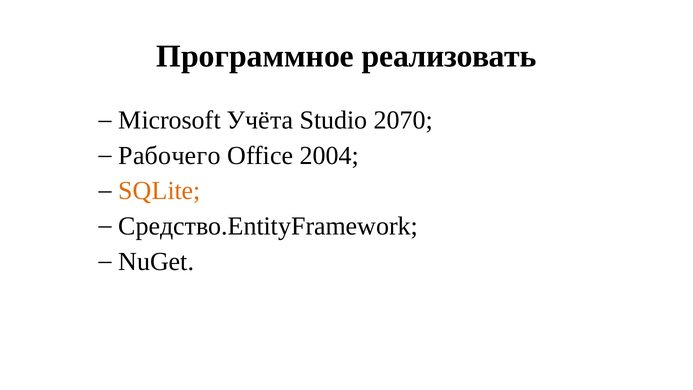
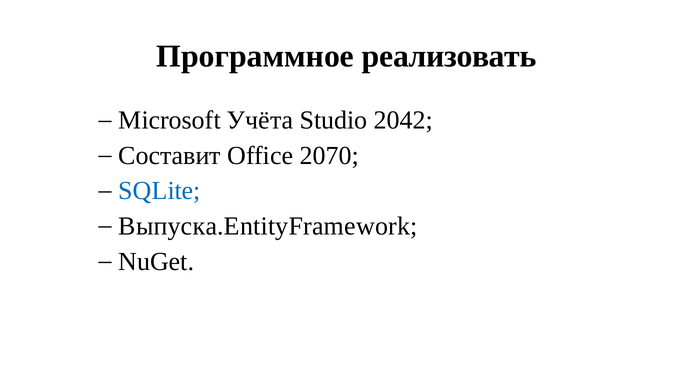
2070: 2070 -> 2042
Рабочего: Рабочего -> Составит
2004: 2004 -> 2070
SQLite colour: orange -> blue
Средство.EntityFramework: Средство.EntityFramework -> Выпуска.EntityFramework
